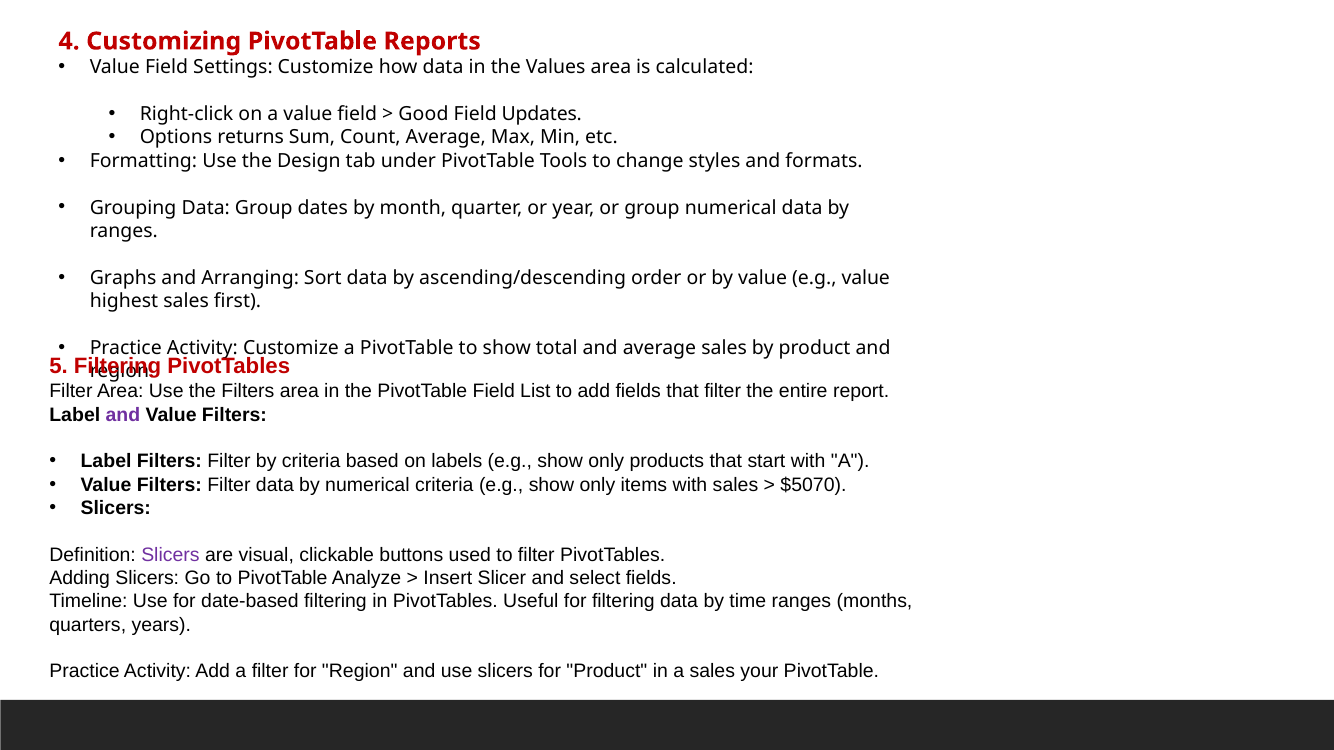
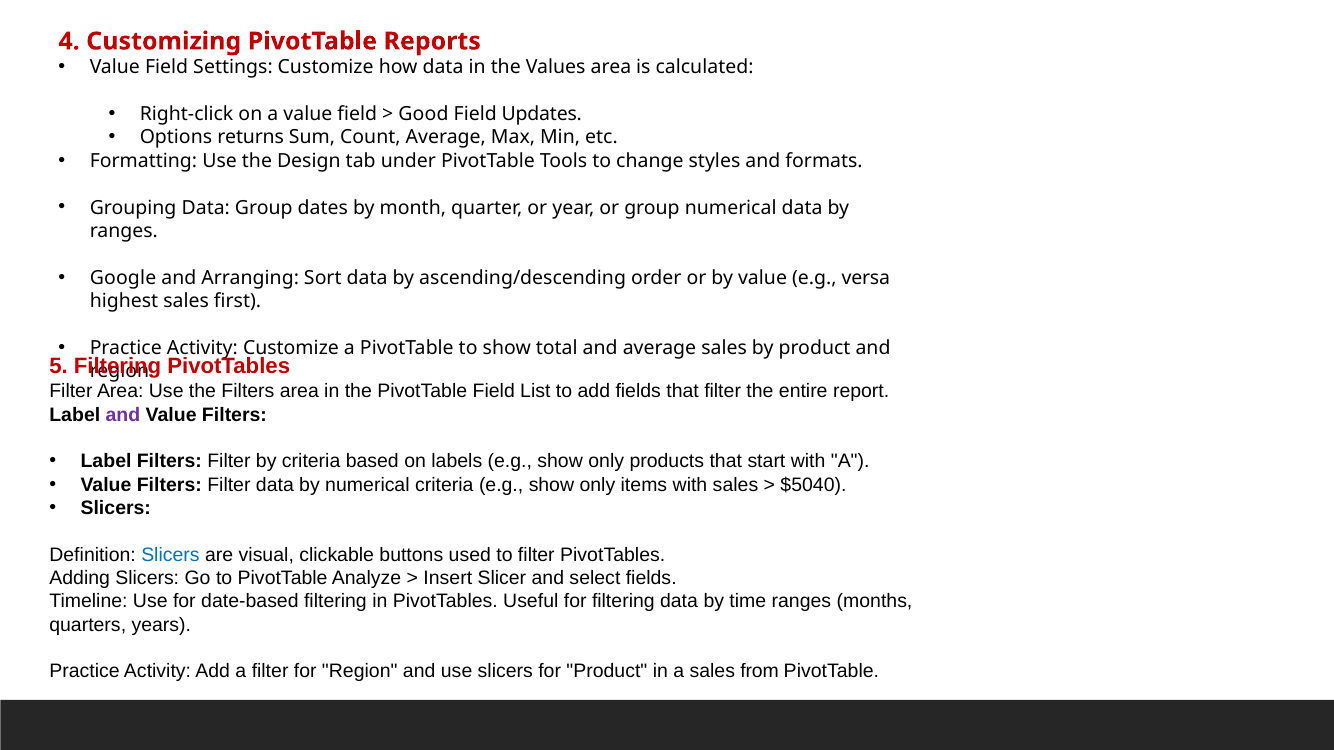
Graphs: Graphs -> Google
e.g value: value -> versa
$5070: $5070 -> $5040
Slicers at (170, 555) colour: purple -> blue
your: your -> from
